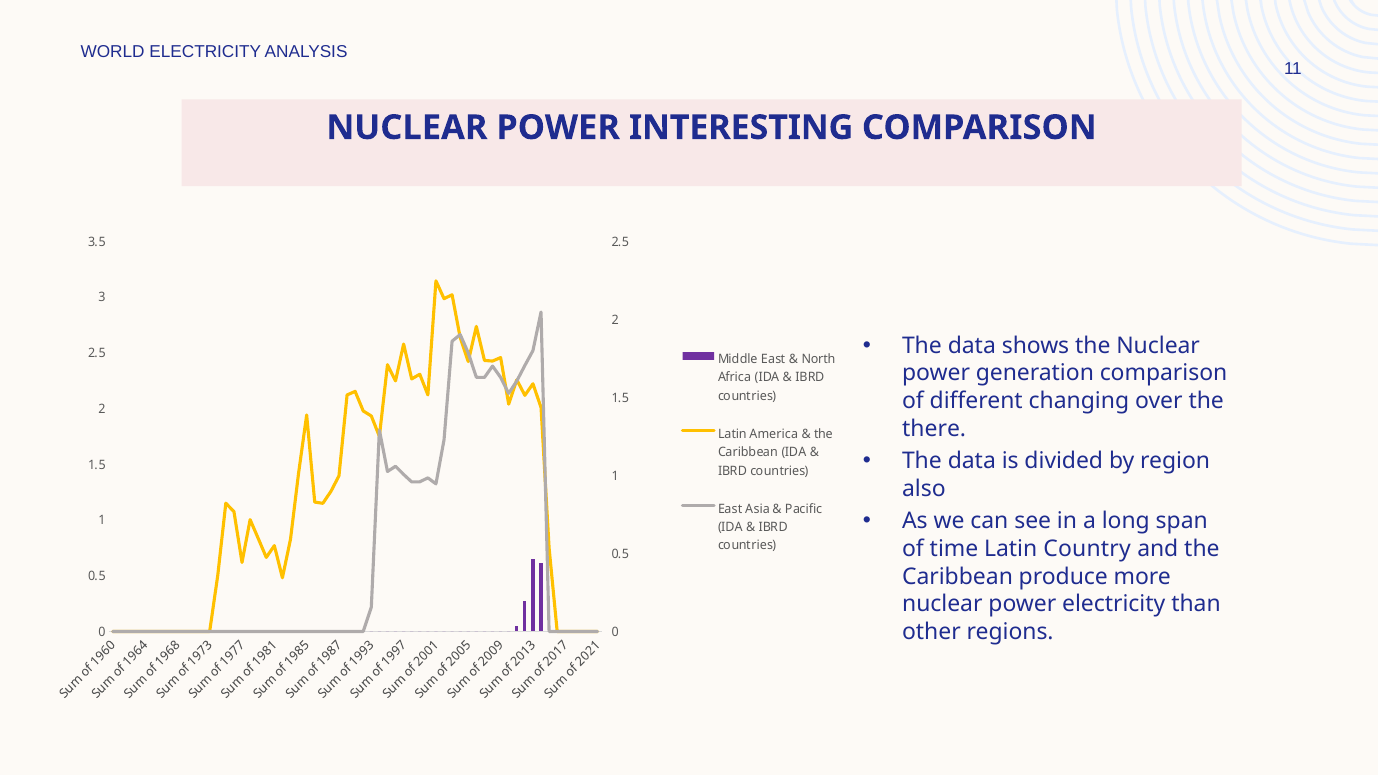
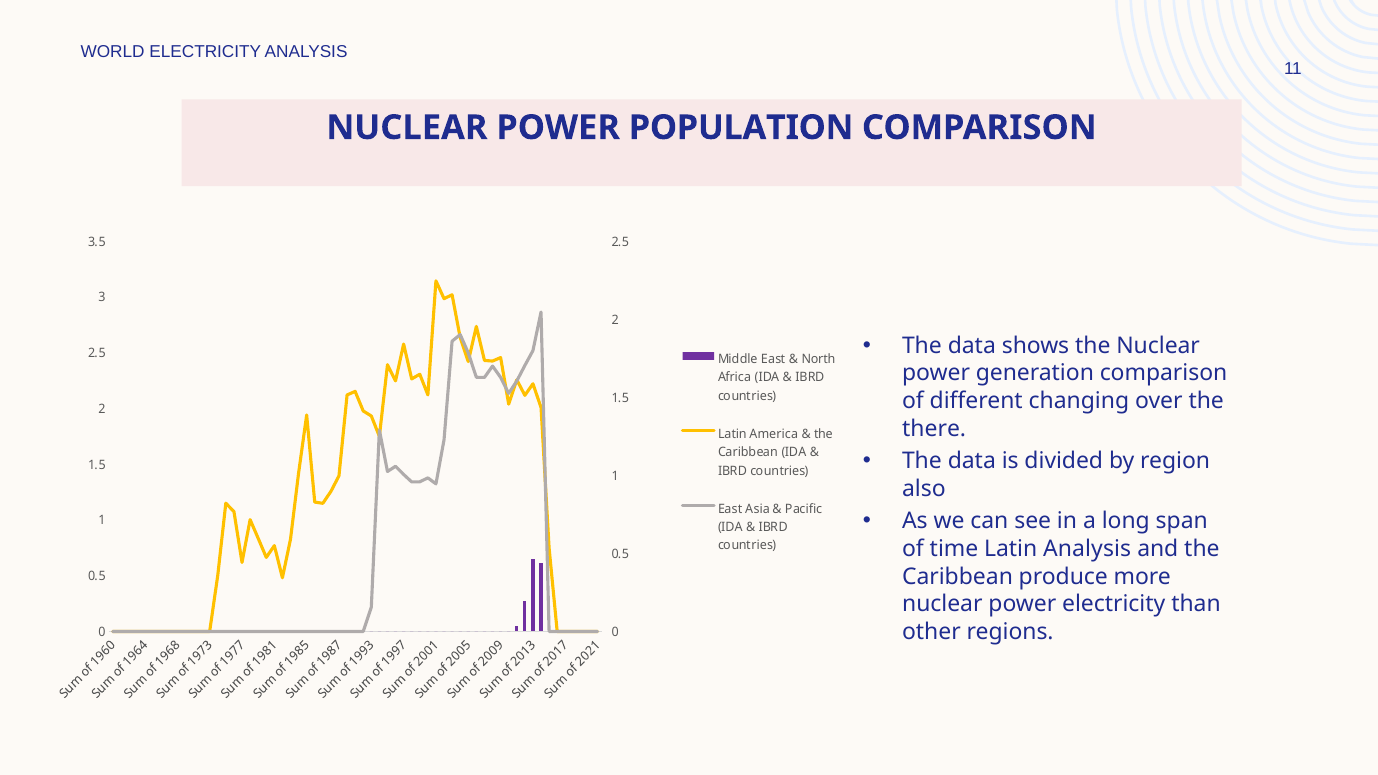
INTERESTING: INTERESTING -> POPULATION
Latin Country: Country -> Analysis
